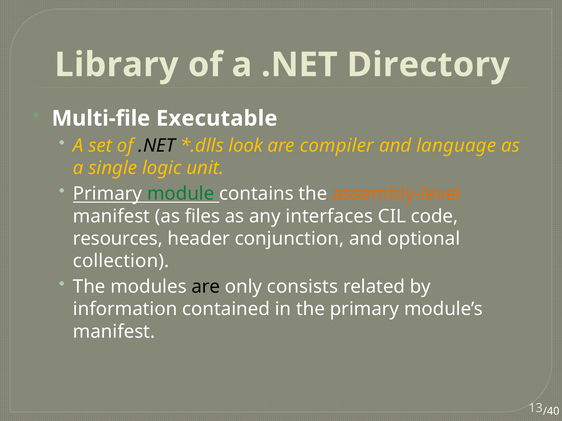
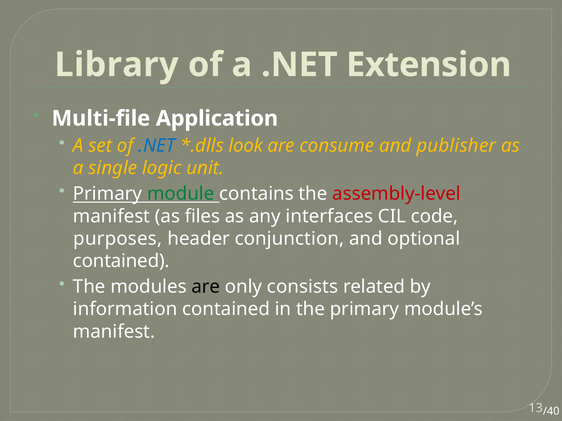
Directory: Directory -> Extension
Executable: Executable -> Application
.NET at (157, 146) colour: black -> blue
compiler: compiler -> consume
language: language -> publisher
assembly-level colour: orange -> red
resources: resources -> purposes
collection at (121, 261): collection -> contained
